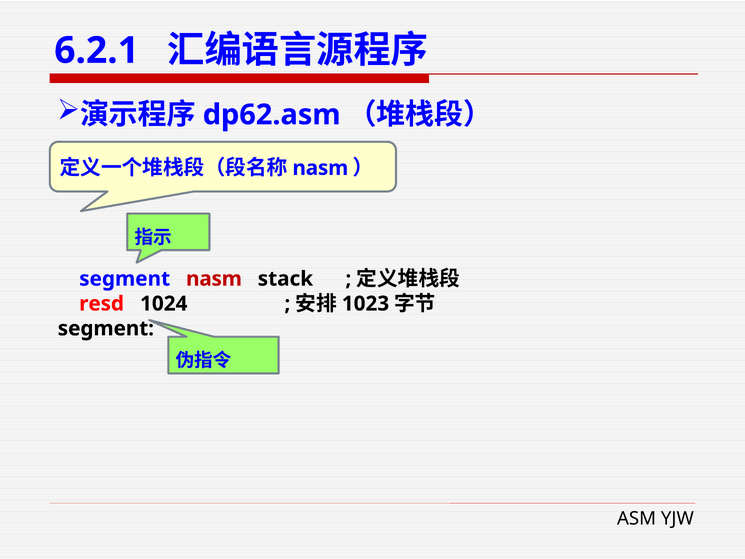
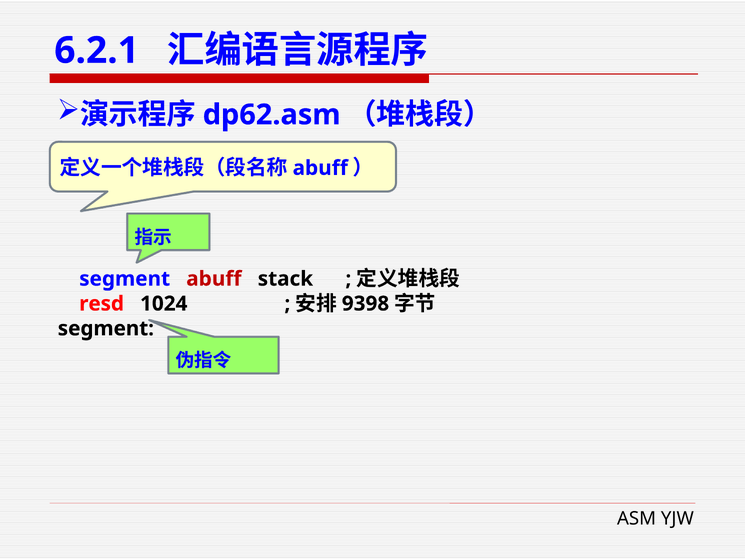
nasm at (320, 168): nasm -> abuff
segment nasm: nasm -> abuff
1023: 1023 -> 9398
